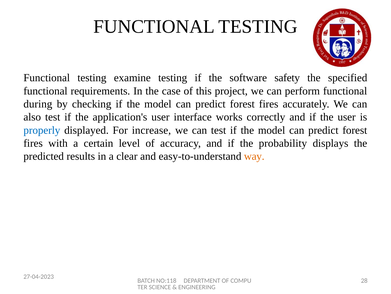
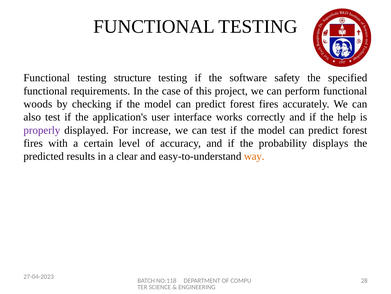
examine: examine -> structure
during: during -> woods
the user: user -> help
properly colour: blue -> purple
